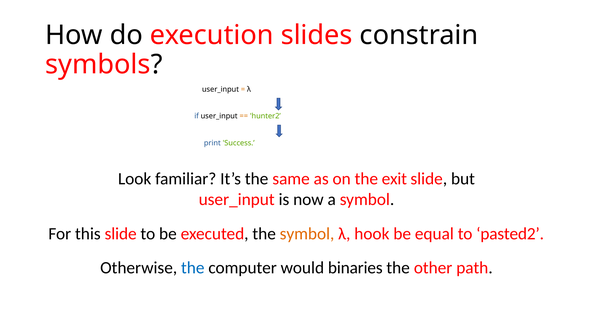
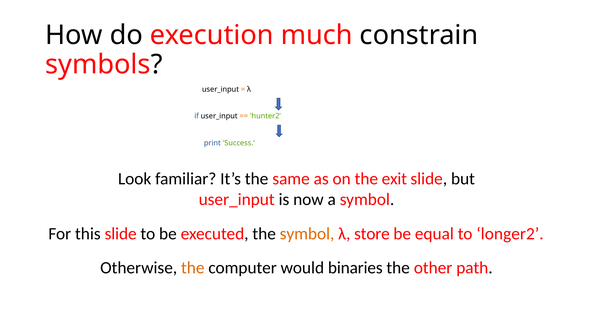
slides: slides -> much
hook: hook -> store
pasted2: pasted2 -> longer2
the at (193, 267) colour: blue -> orange
